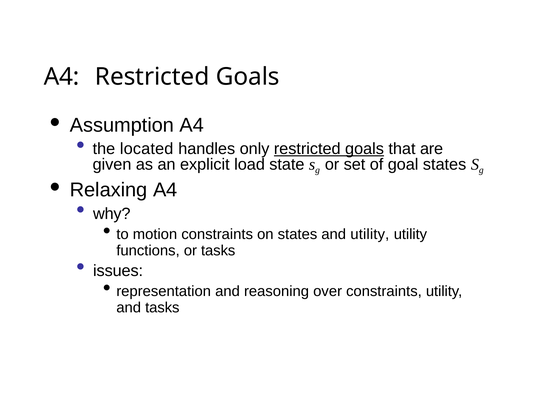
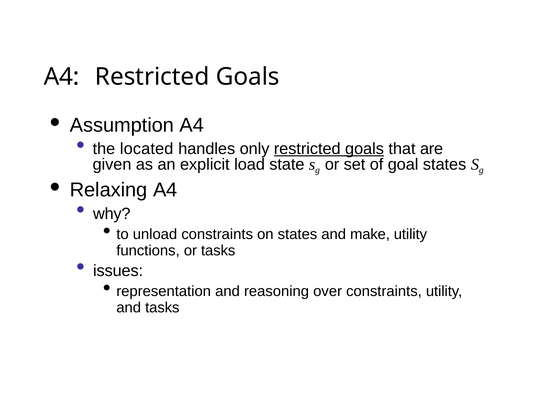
motion: motion -> unload
and utility: utility -> make
